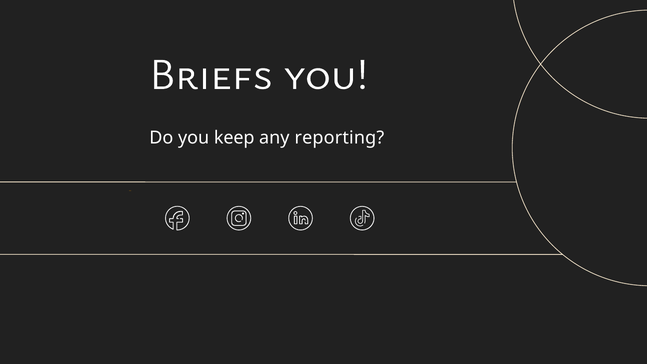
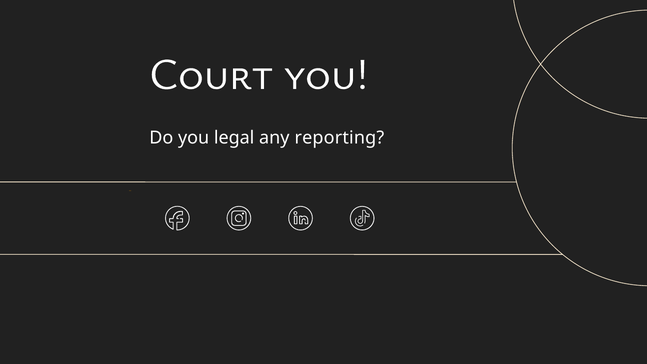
Briefs: Briefs -> Court
you keep: keep -> legal
